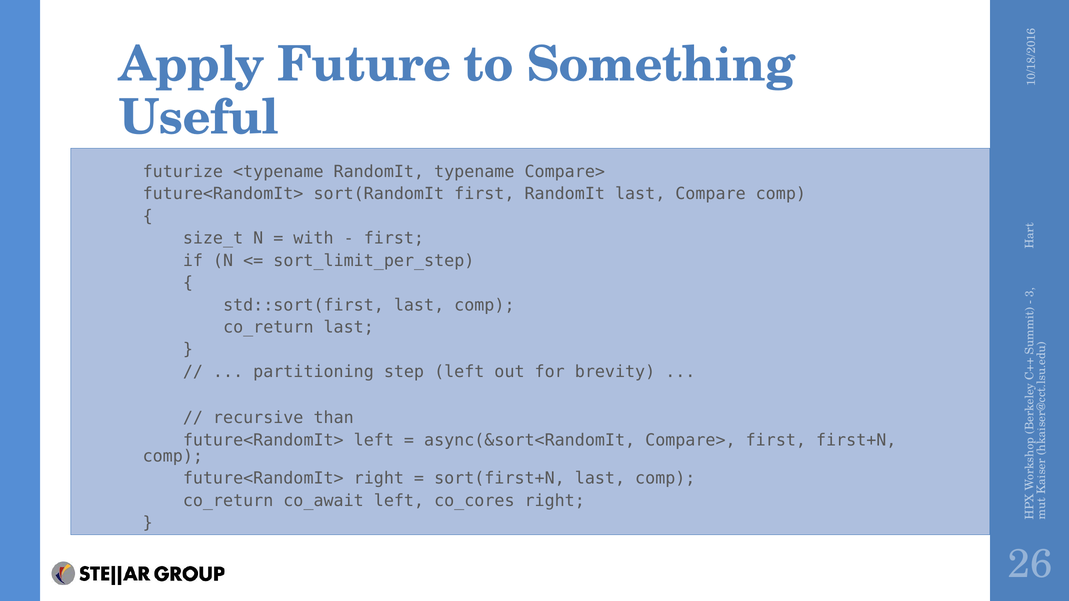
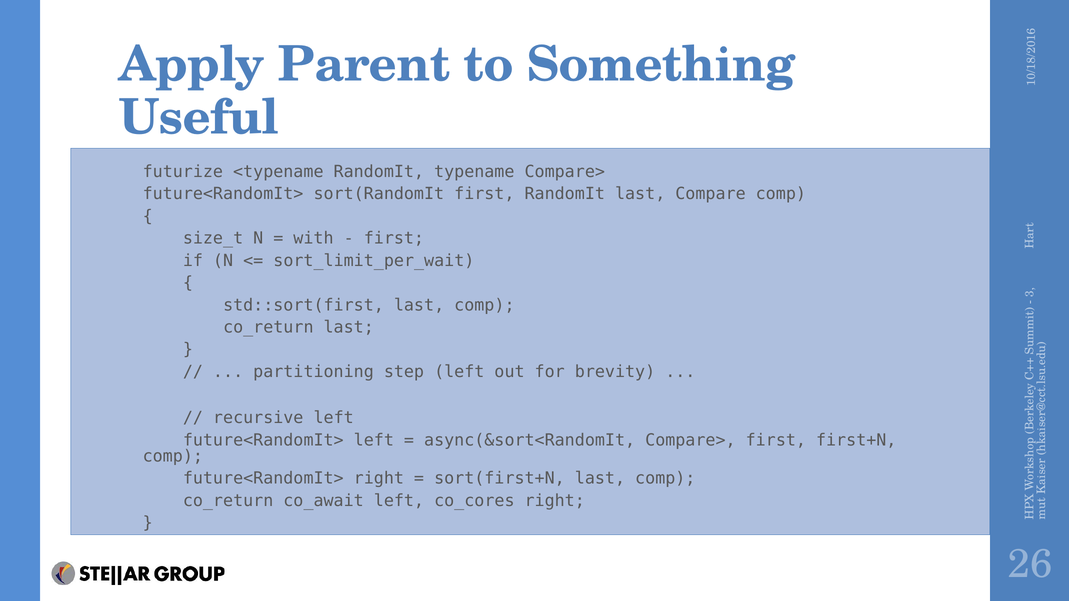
Future: Future -> Parent
sort_limit_per_step: sort_limit_per_step -> sort_limit_per_wait
recursive than: than -> left
